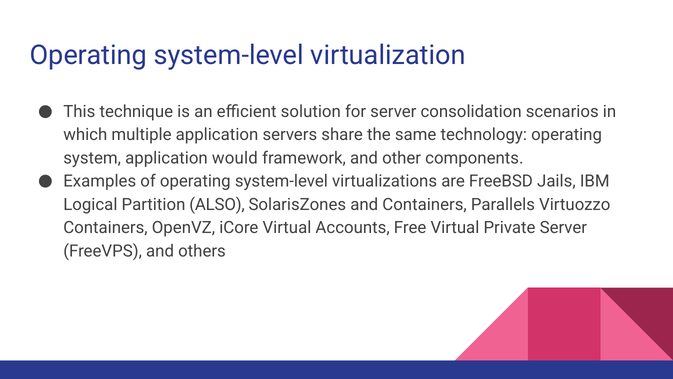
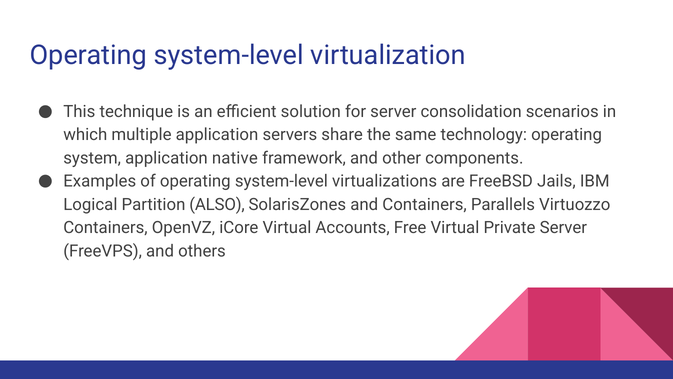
would: would -> native
